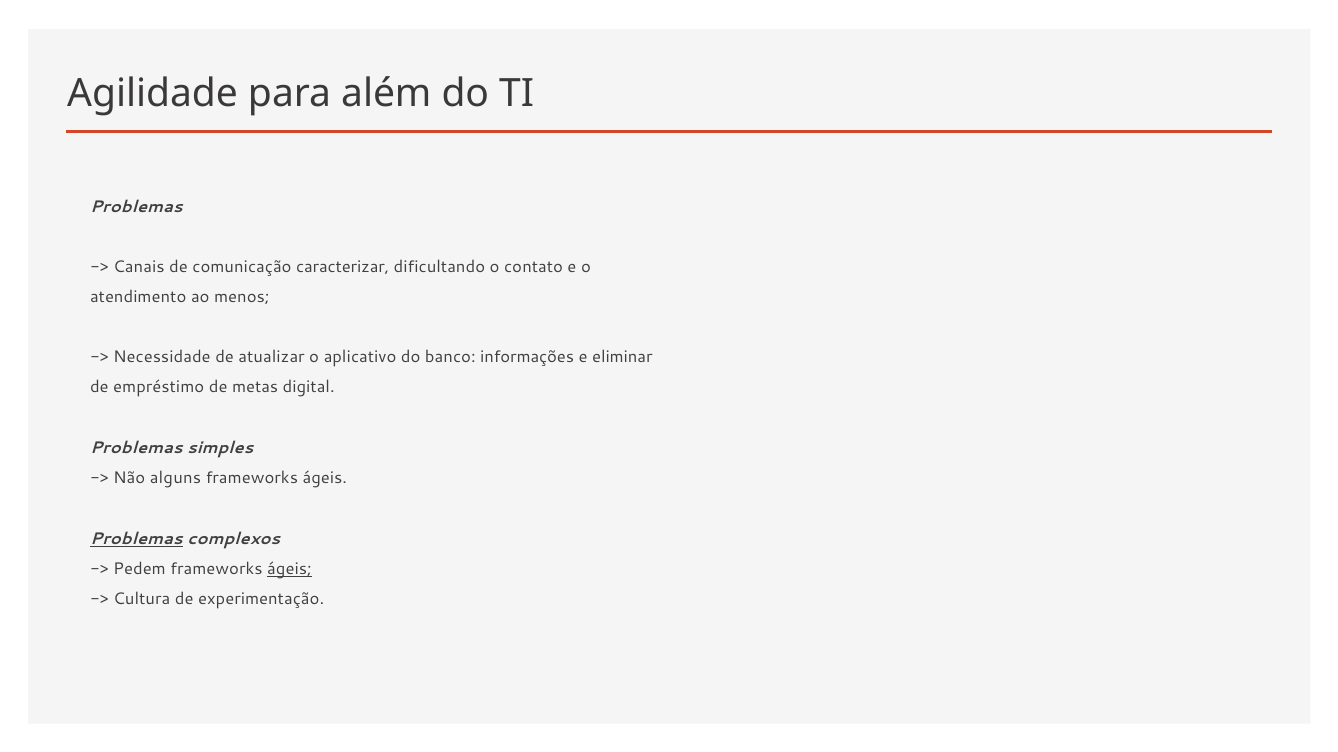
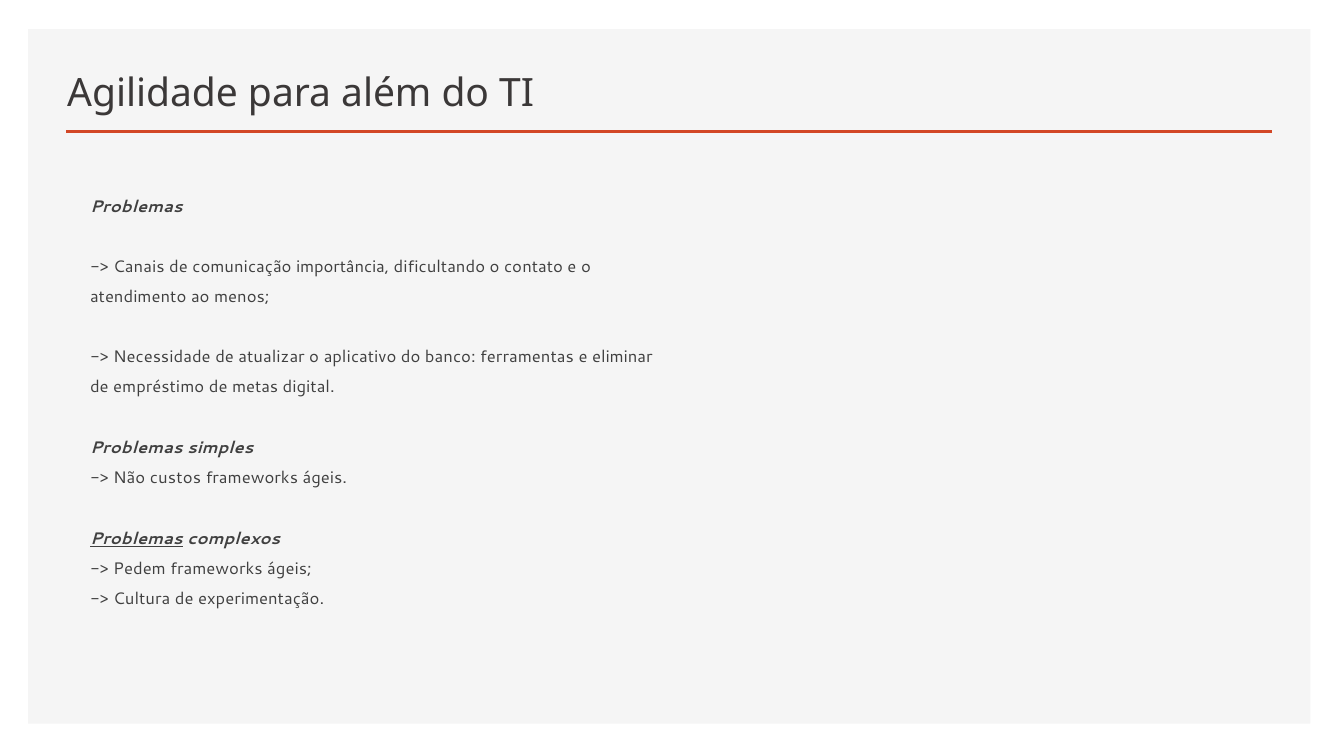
caracterizar: caracterizar -> importância
informações: informações -> ferramentas
alguns: alguns -> custos
ágeis at (289, 569) underline: present -> none
